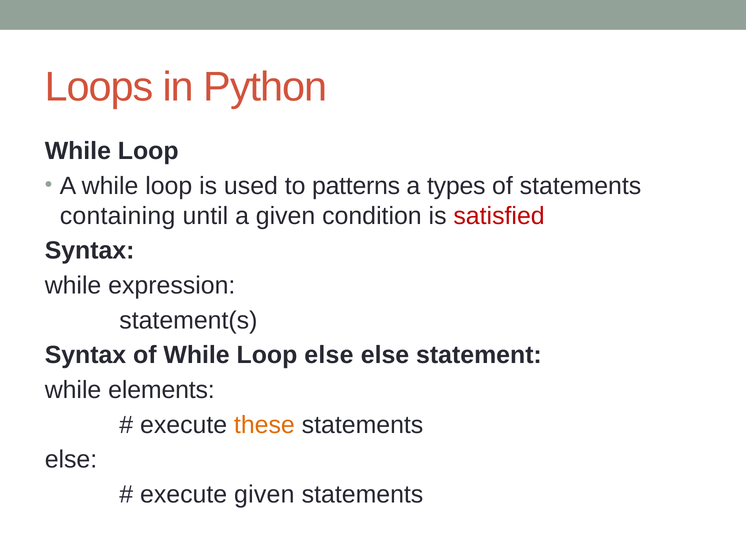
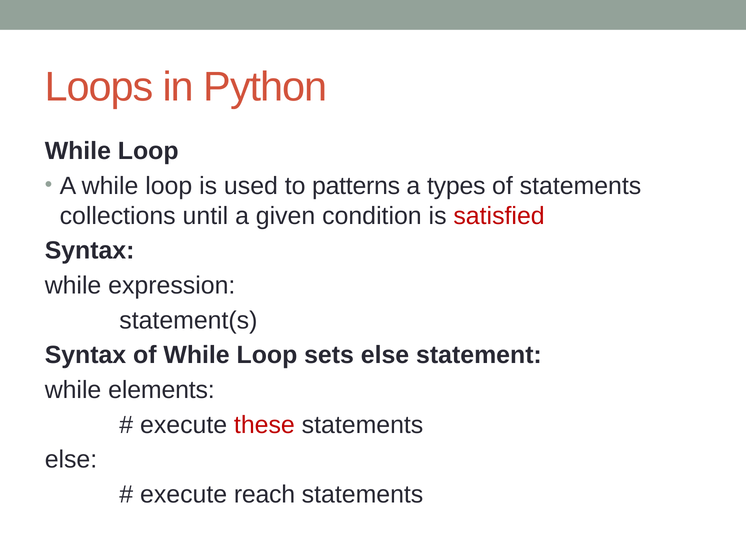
containing: containing -> collections
Loop else: else -> sets
these colour: orange -> red
execute given: given -> reach
